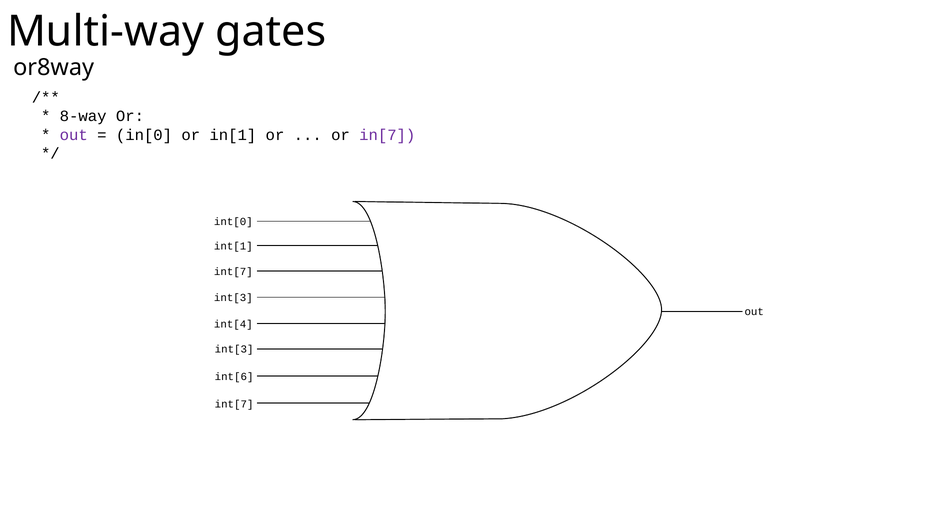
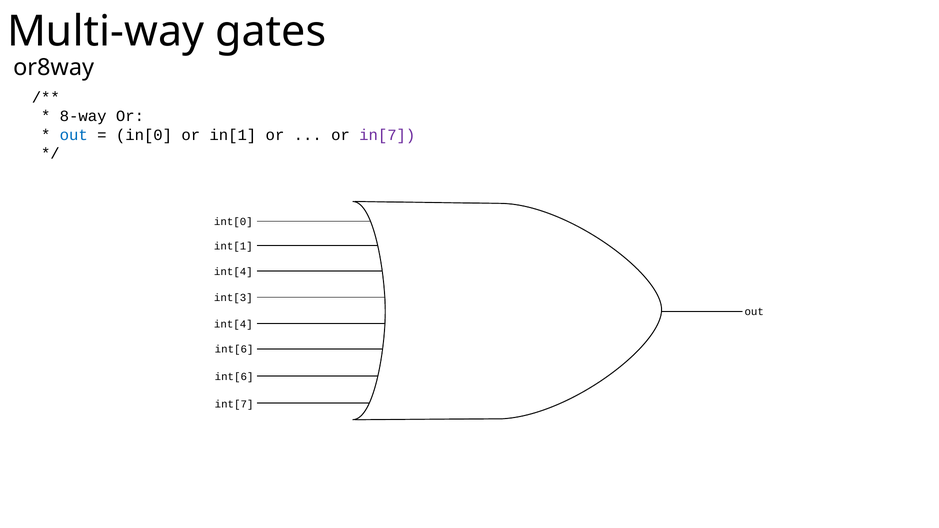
out at (74, 135) colour: purple -> blue
int[7 at (233, 272): int[7 -> int[4
int[3 at (234, 350): int[3 -> int[6
